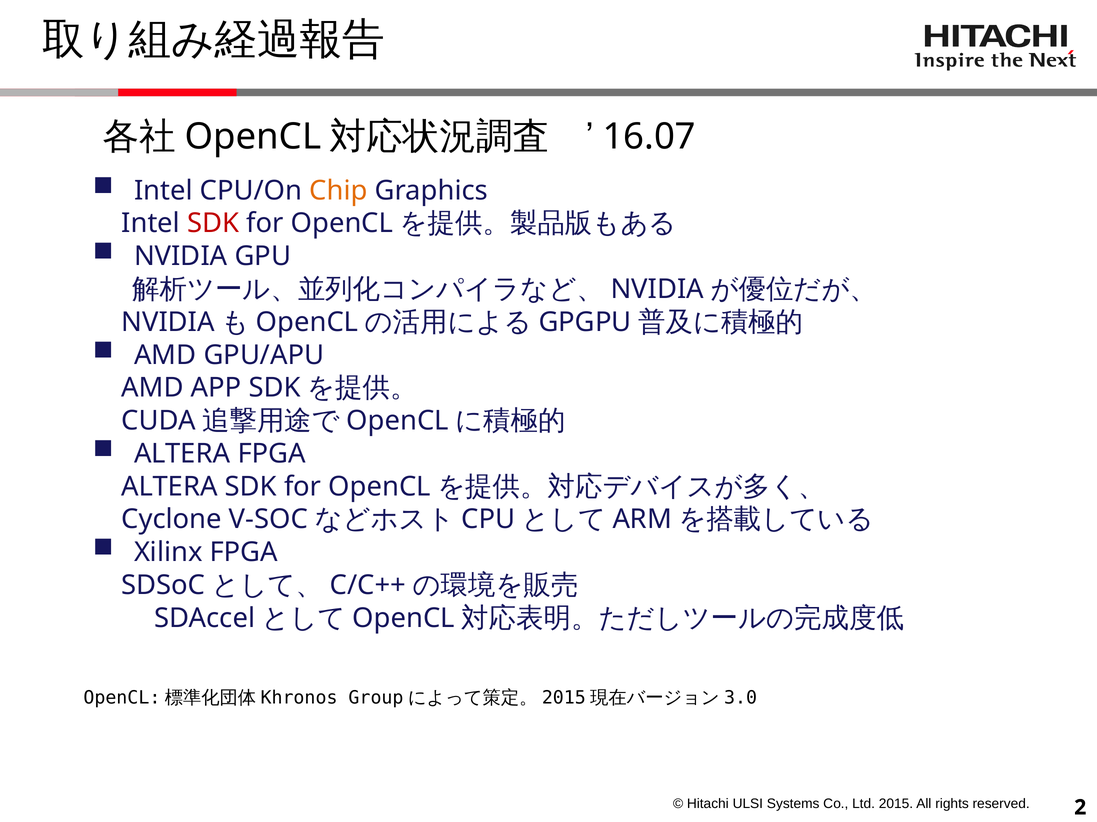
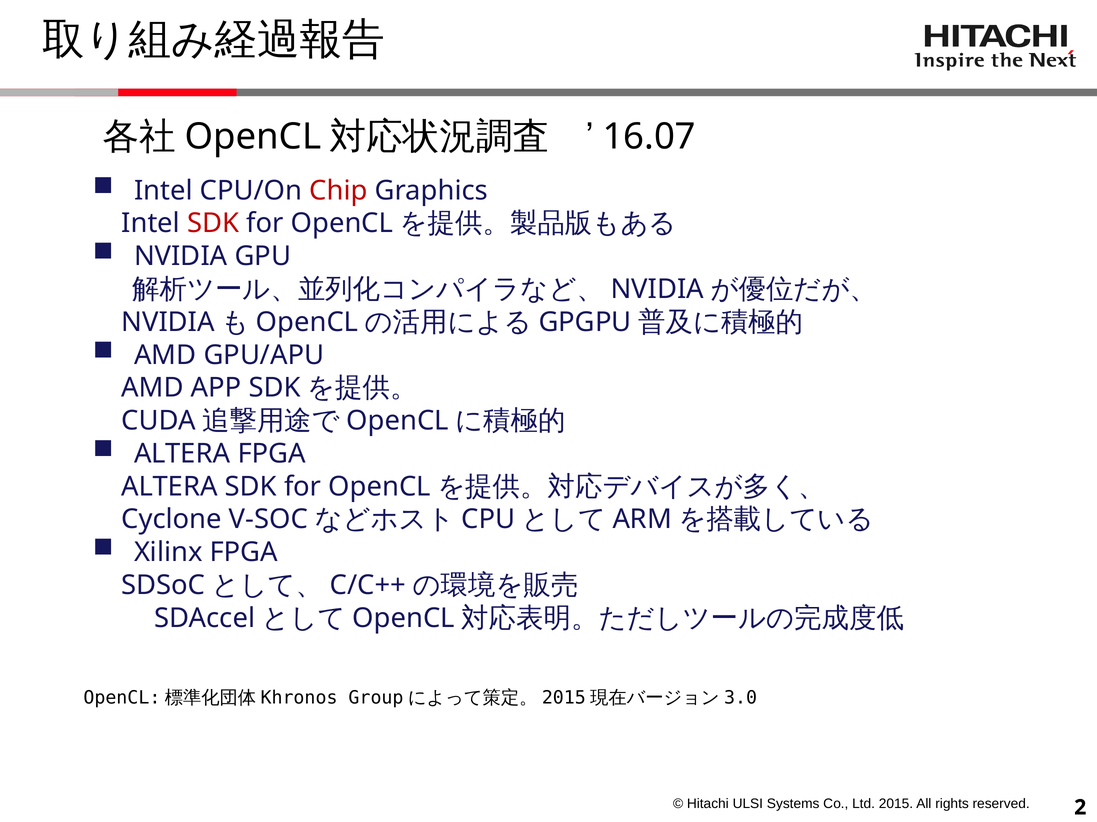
Chip colour: orange -> red
